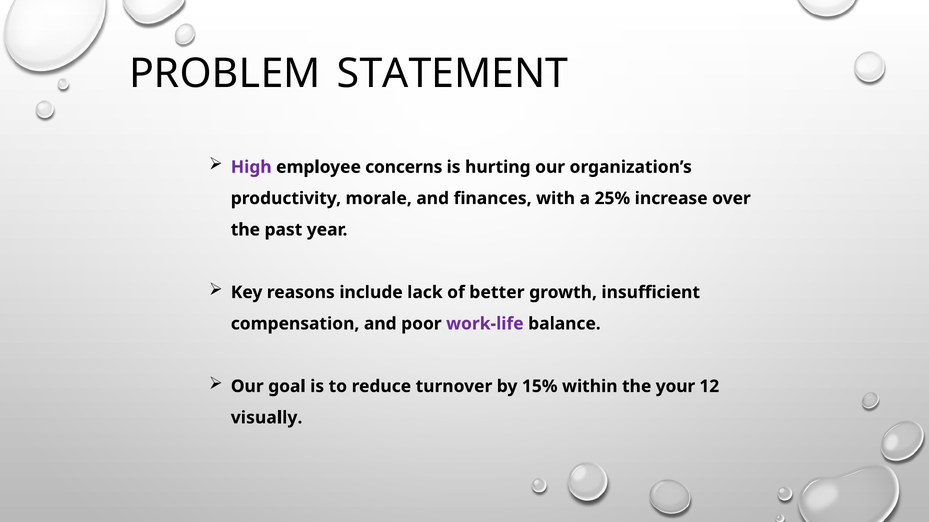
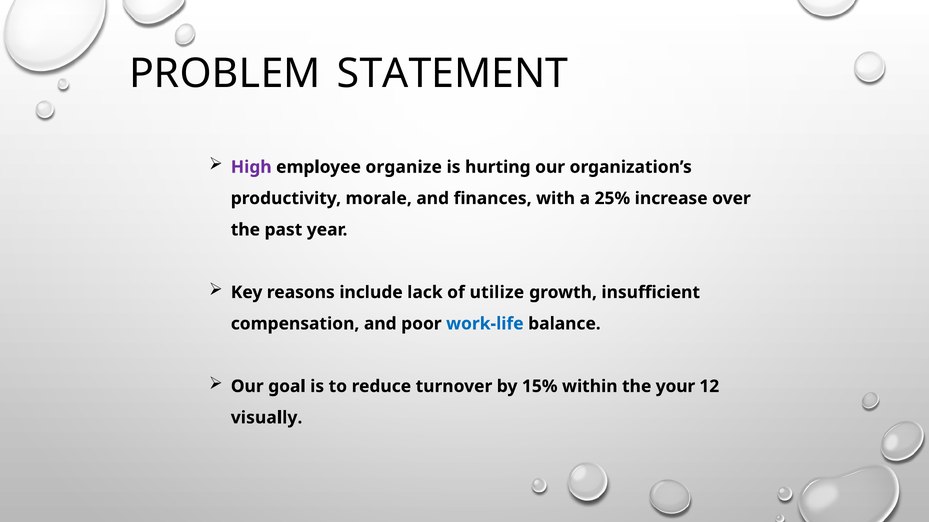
concerns: concerns -> organize
better: better -> utilize
work-life colour: purple -> blue
